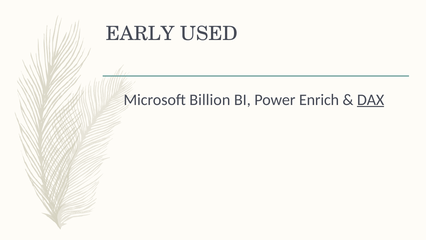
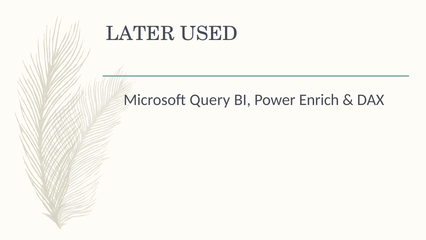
EARLY: EARLY -> LATER
Billion: Billion -> Query
DAX underline: present -> none
